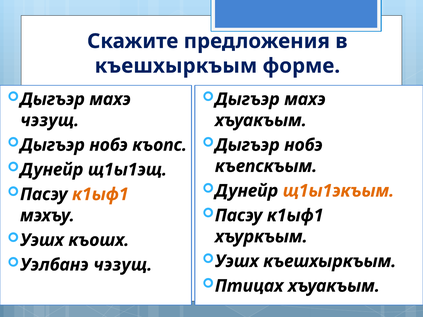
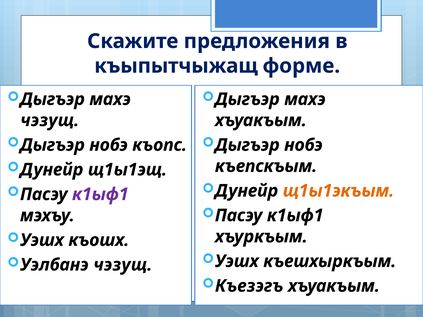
къешхыркъым at (176, 66): къешхыркъым -> къыпытчыжащ
к1ыф1 at (100, 194) colour: orange -> purple
Птицах: Птицах -> Къезэгъ
